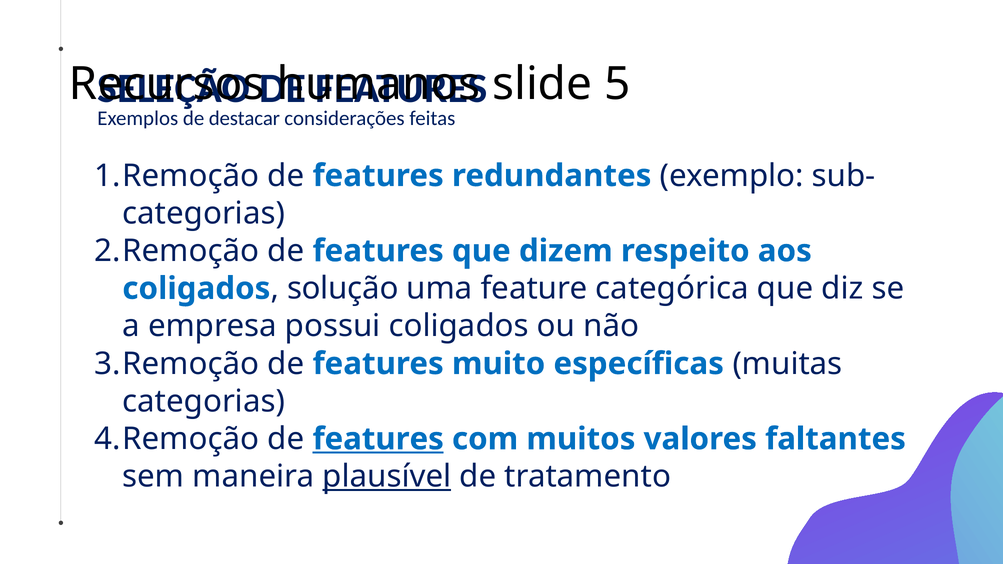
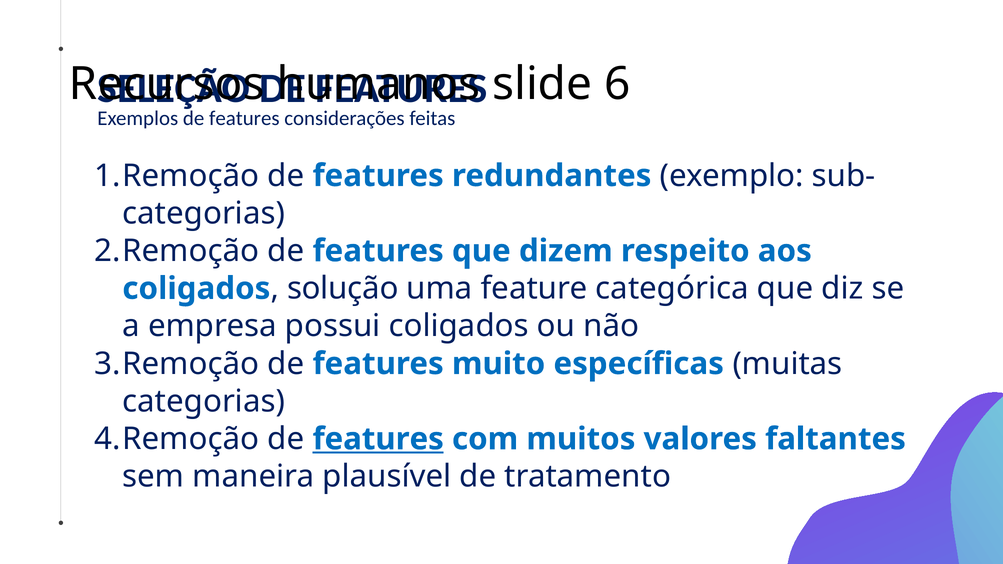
5: 5 -> 6
destacar at (244, 119): destacar -> features
plausível underline: present -> none
